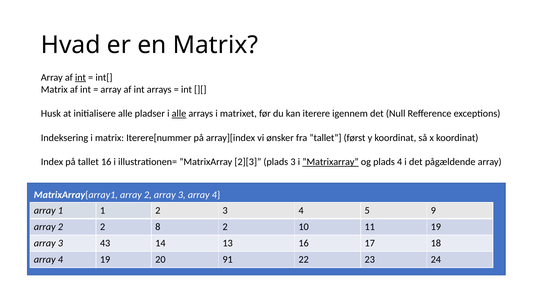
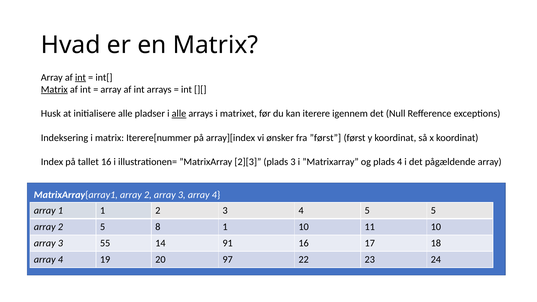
Matrix at (54, 89) underline: none -> present
”tallet: ”tallet -> ”først
”Matrixarray at (331, 162) underline: present -> none
5 9: 9 -> 5
2 2: 2 -> 5
8 2: 2 -> 1
11 19: 19 -> 10
43: 43 -> 55
13: 13 -> 91
91: 91 -> 97
